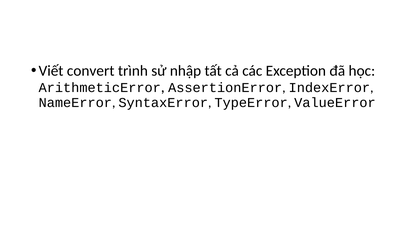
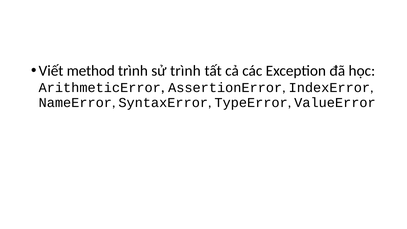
convert: convert -> method
sử nhập: nhập -> trình
